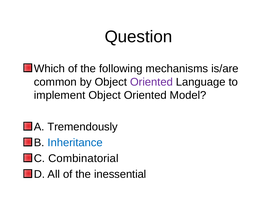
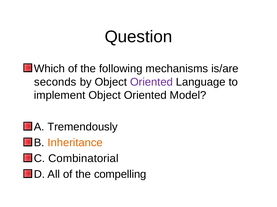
common: common -> seconds
Inheritance colour: blue -> orange
inessential: inessential -> compelling
